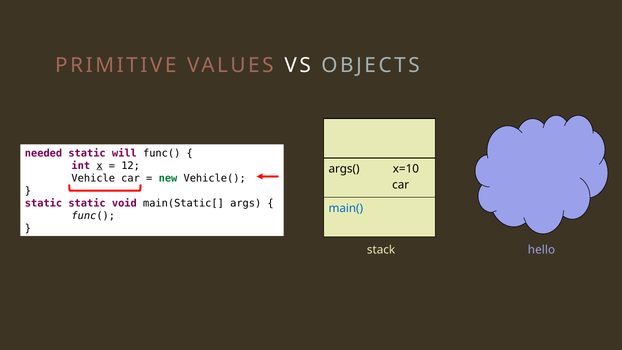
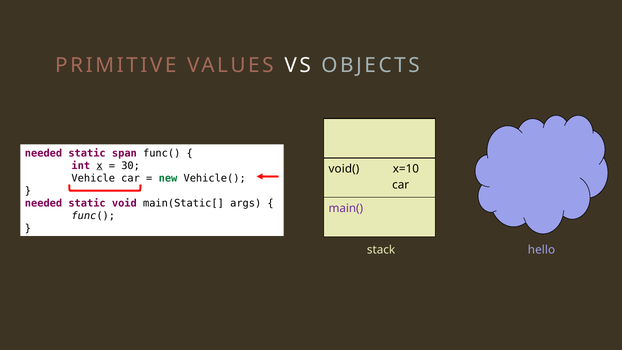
will: will -> span
12: 12 -> 30
args(: args( -> void(
static at (44, 203): static -> needed
main( colour: blue -> purple
